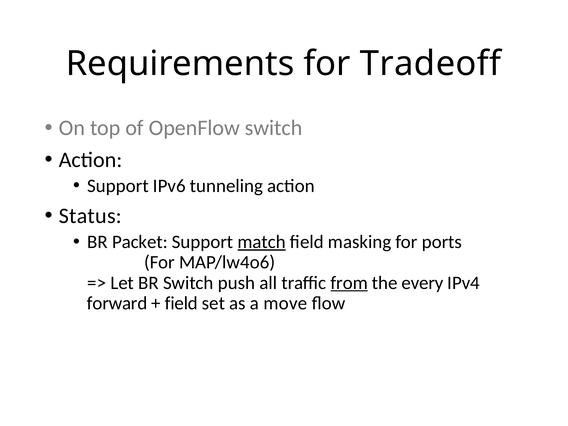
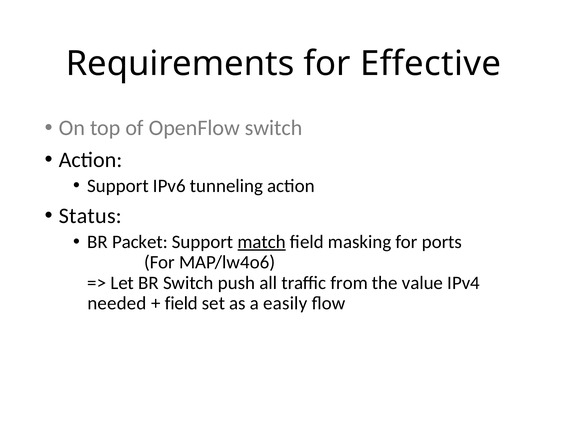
Tradeoff: Tradeoff -> Effective
from underline: present -> none
every: every -> value
forward: forward -> needed
move: move -> easily
